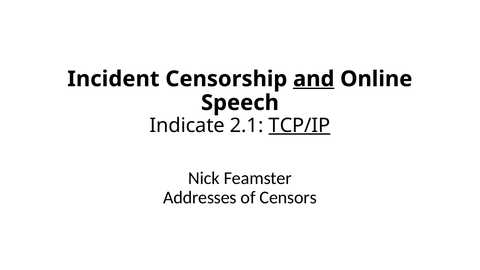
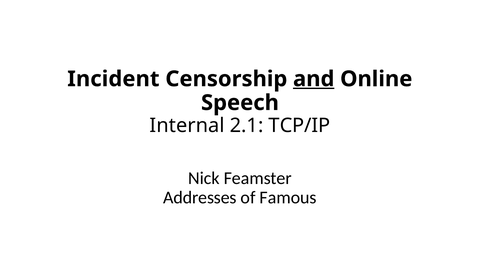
Indicate: Indicate -> Internal
TCP/IP underline: present -> none
Censors: Censors -> Famous
